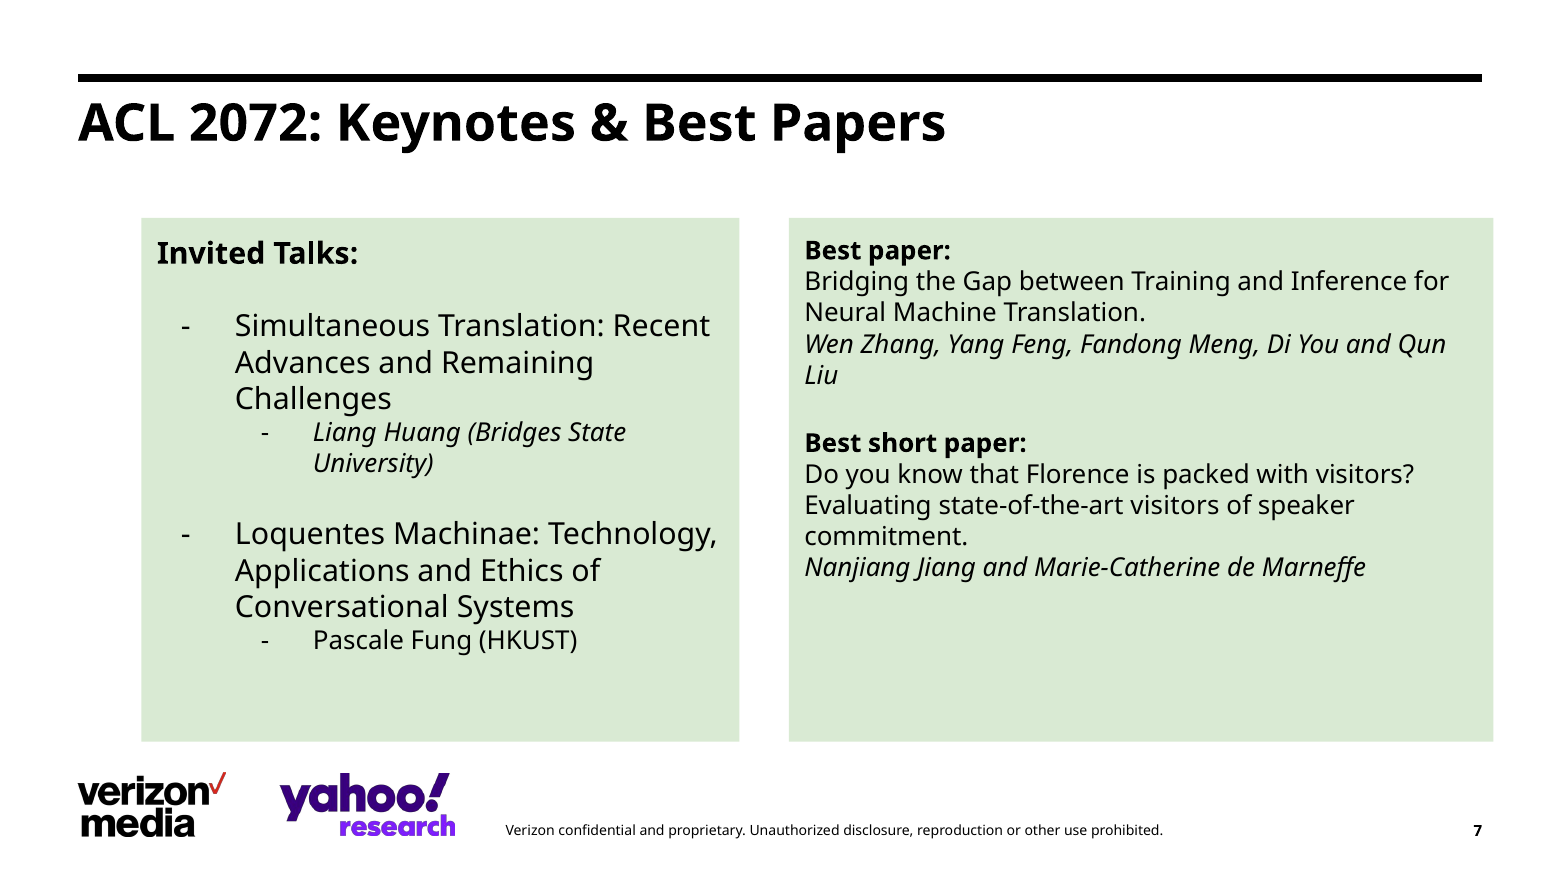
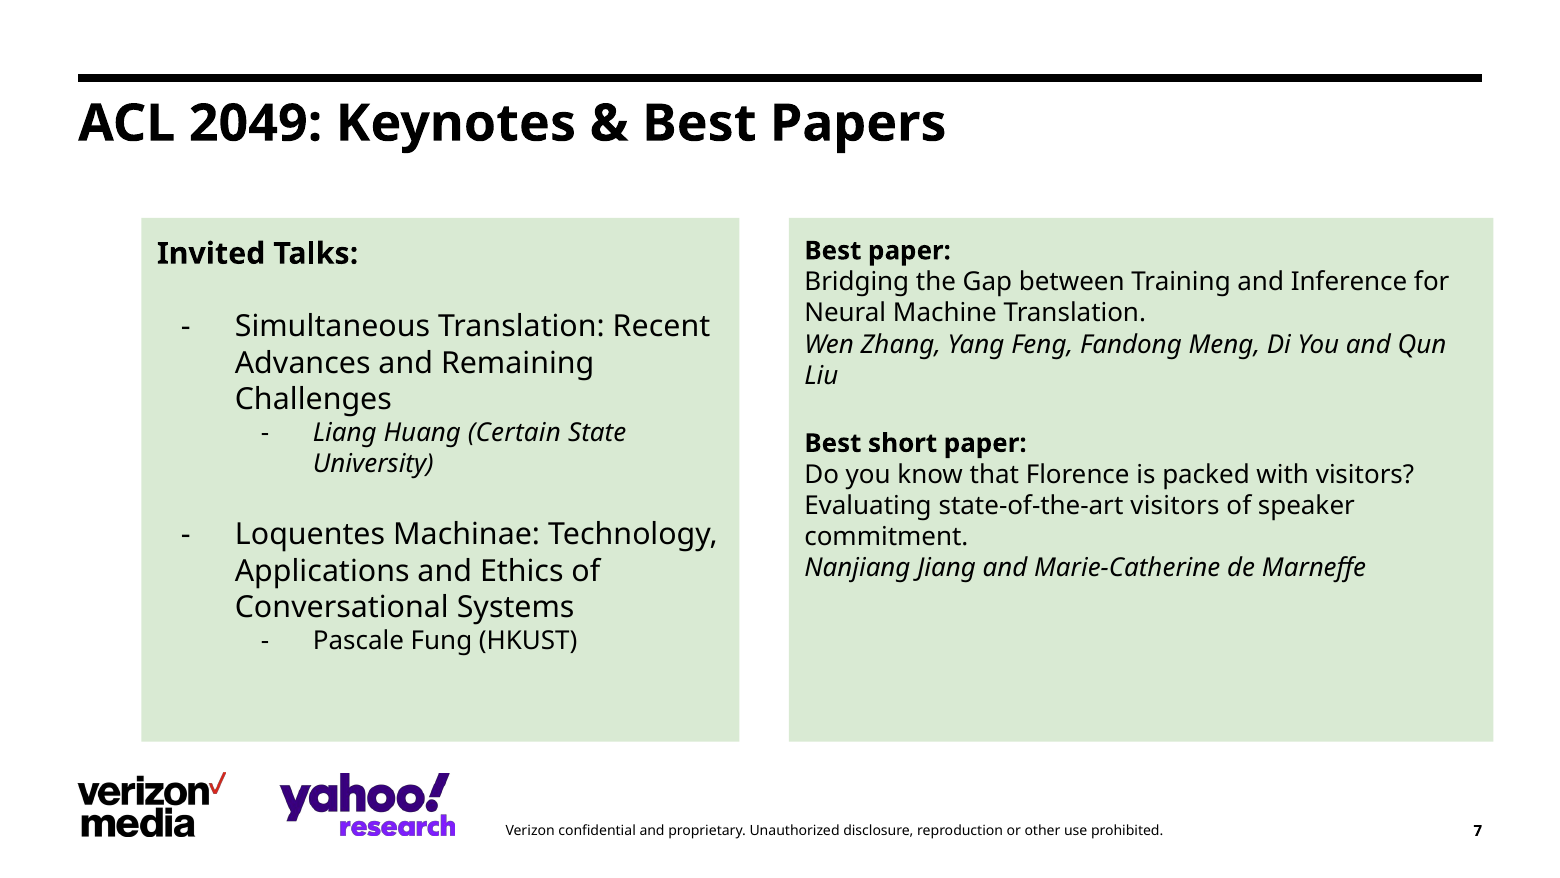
2072: 2072 -> 2049
Bridges: Bridges -> Certain
